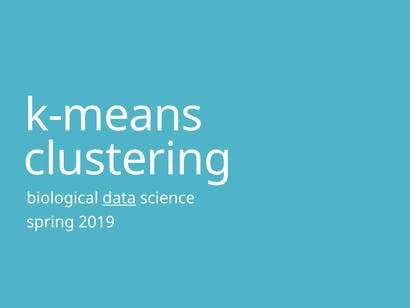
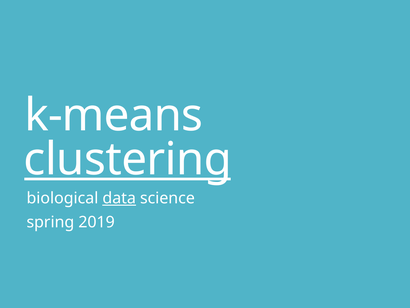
clustering underline: none -> present
